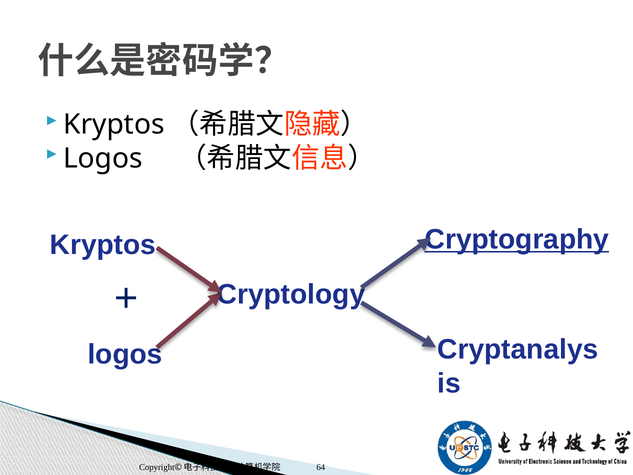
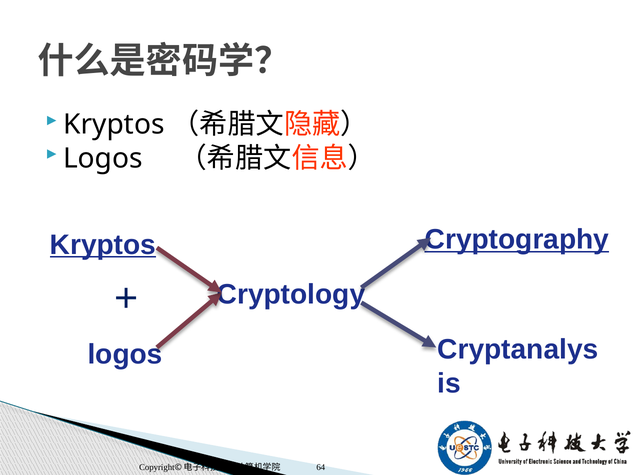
Kryptos at (103, 245) underline: none -> present
